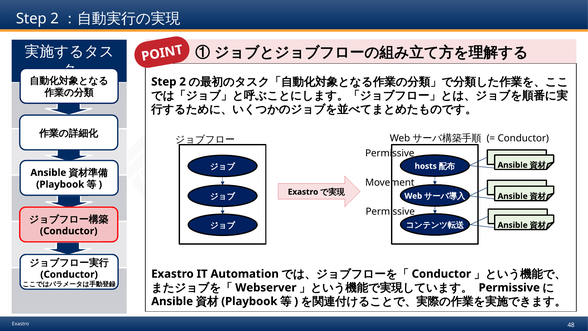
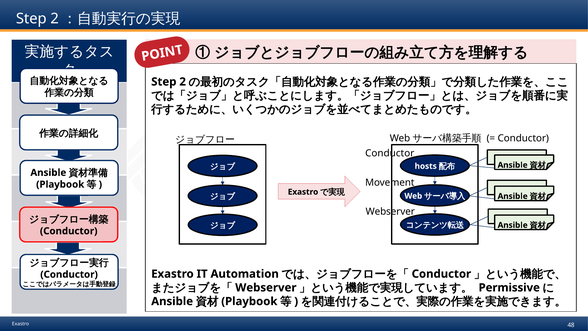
Permissive at (390, 153): Permissive -> Conductor
Permissive at (390, 211): Permissive -> Webserver
